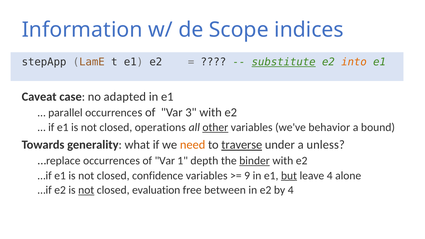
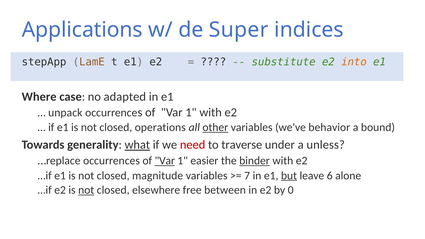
Information: Information -> Applications
Scope: Scope -> Super
substitute underline: present -> none
Caveat: Caveat -> Where
parallel: parallel -> unpack
3 at (191, 112): 3 -> 1
what underline: none -> present
need colour: orange -> red
traverse underline: present -> none
Var at (165, 161) underline: none -> present
depth: depth -> easier
confidence: confidence -> magnitude
9: 9 -> 7
leave 4: 4 -> 6
evaluation: evaluation -> elsewhere
by 4: 4 -> 0
